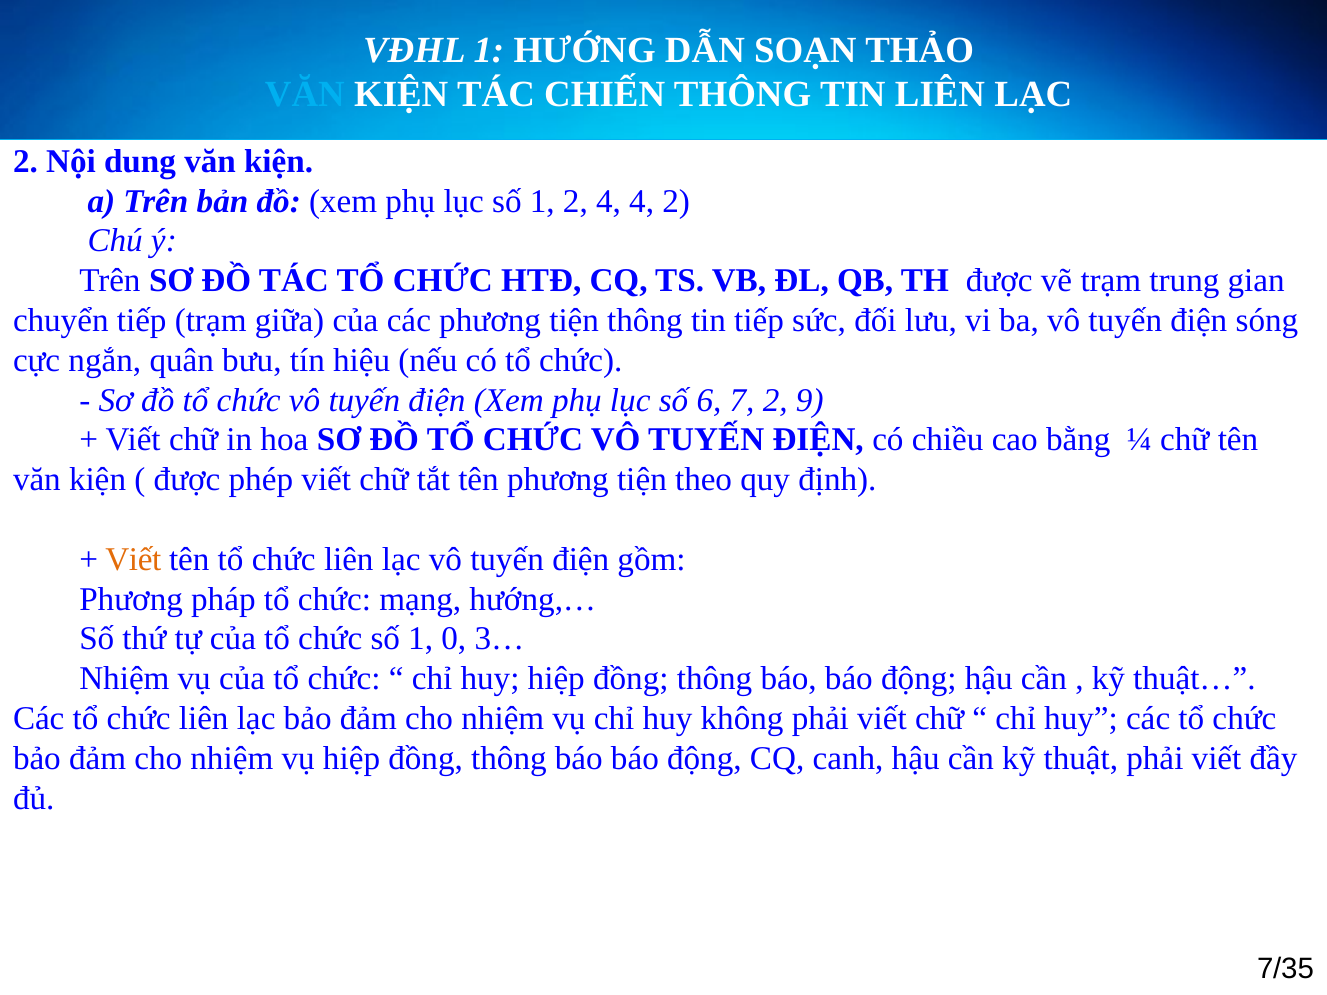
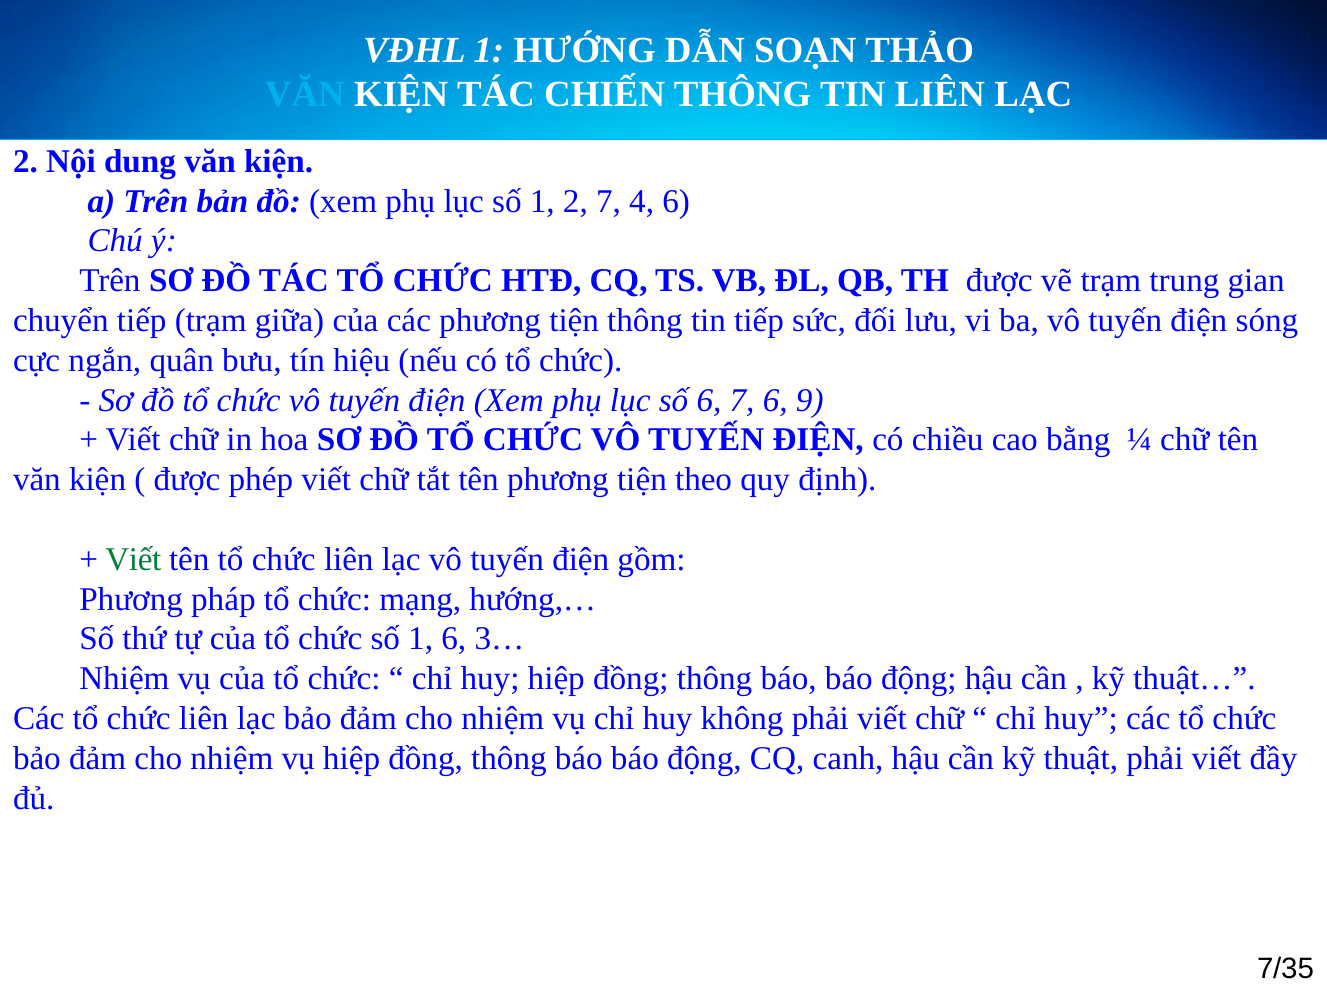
2 4: 4 -> 7
4 2: 2 -> 6
7 2: 2 -> 6
Viết at (133, 560) colour: orange -> green
1 0: 0 -> 6
